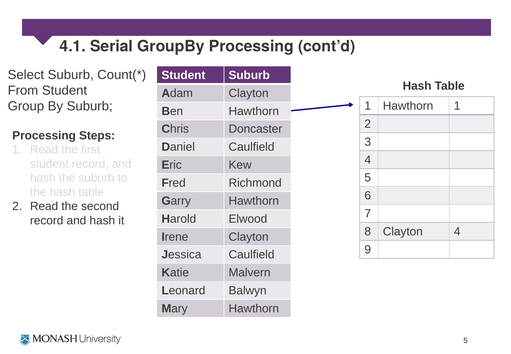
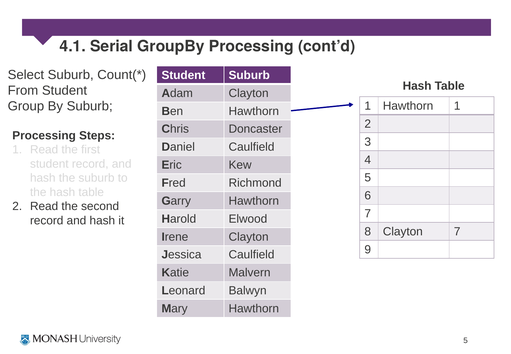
Clayton 4: 4 -> 7
